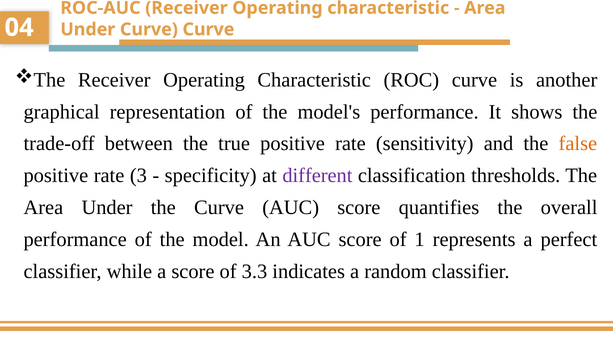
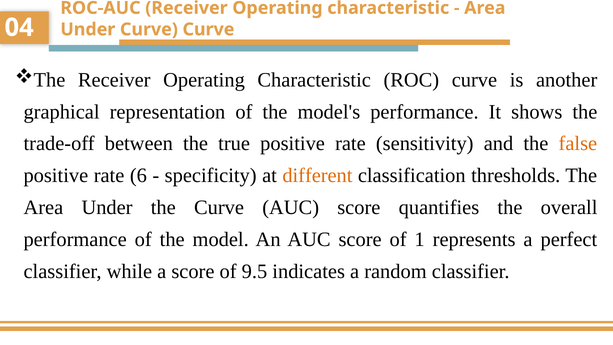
3: 3 -> 6
different colour: purple -> orange
3.3: 3.3 -> 9.5
